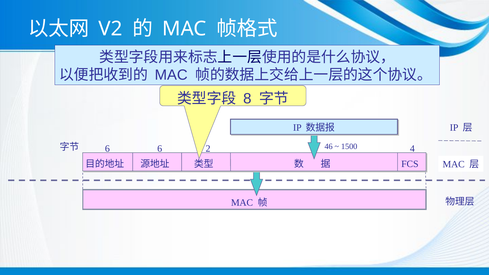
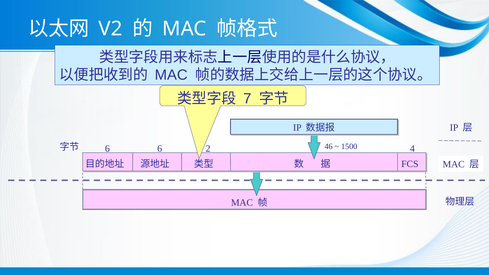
8: 8 -> 7
